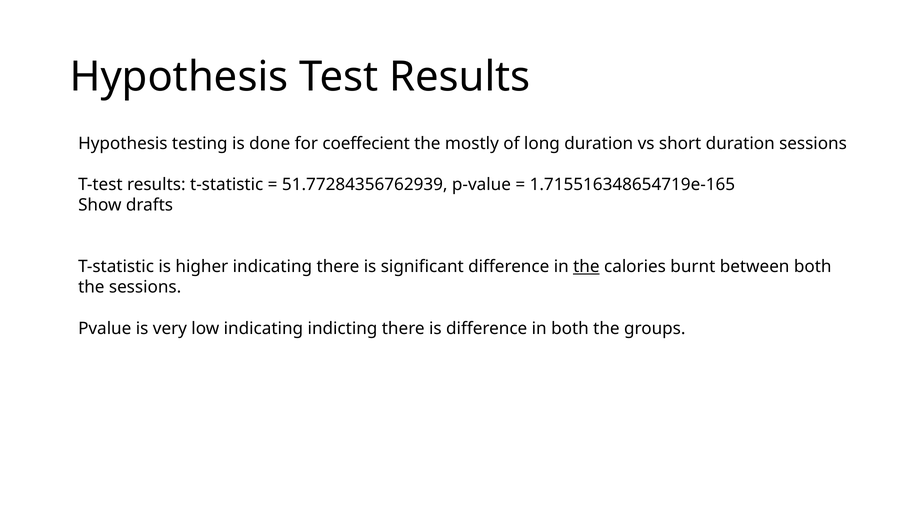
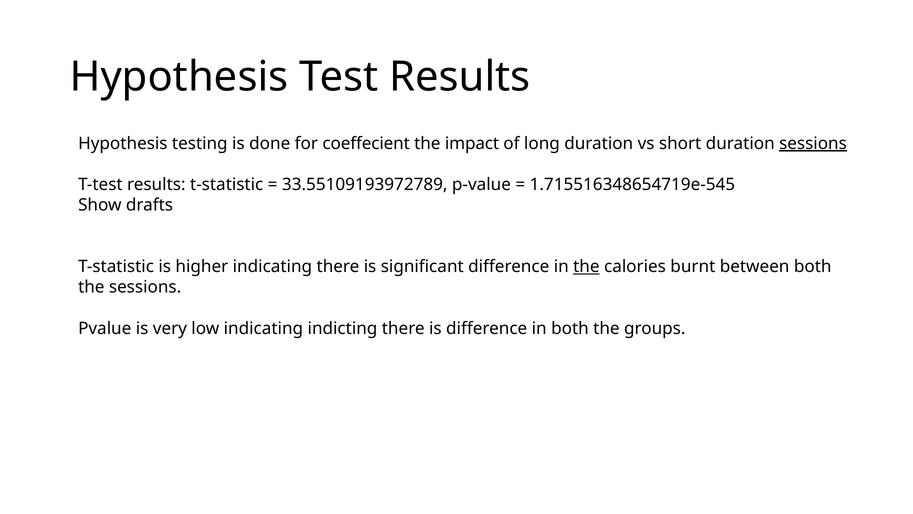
mostly: mostly -> impact
sessions at (813, 143) underline: none -> present
51.77284356762939: 51.77284356762939 -> 33.55109193972789
1.715516348654719e-165: 1.715516348654719e-165 -> 1.715516348654719e-545
